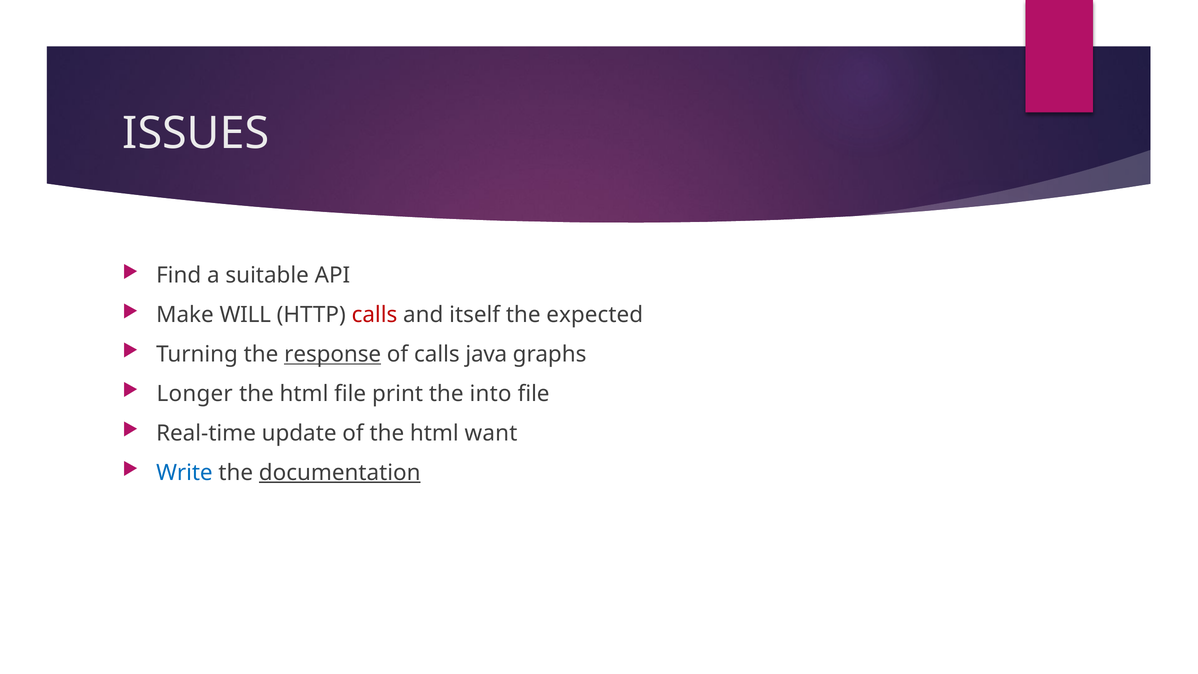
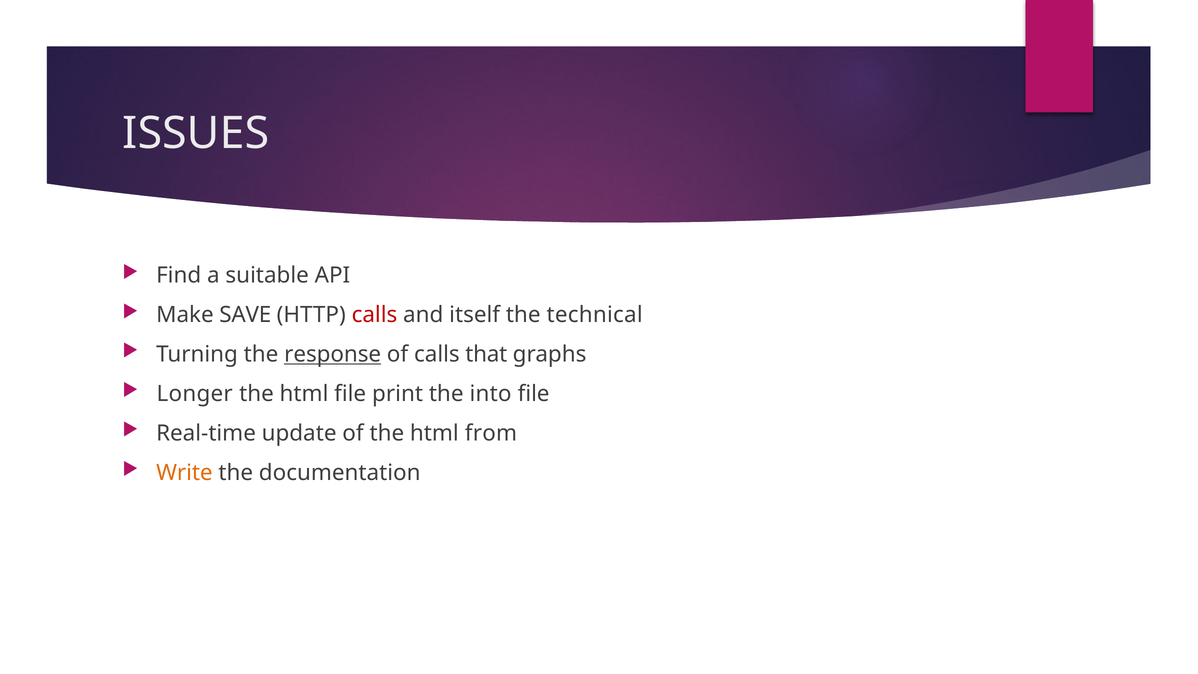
WILL: WILL -> SAVE
expected: expected -> technical
java: java -> that
want: want -> from
Write colour: blue -> orange
documentation underline: present -> none
